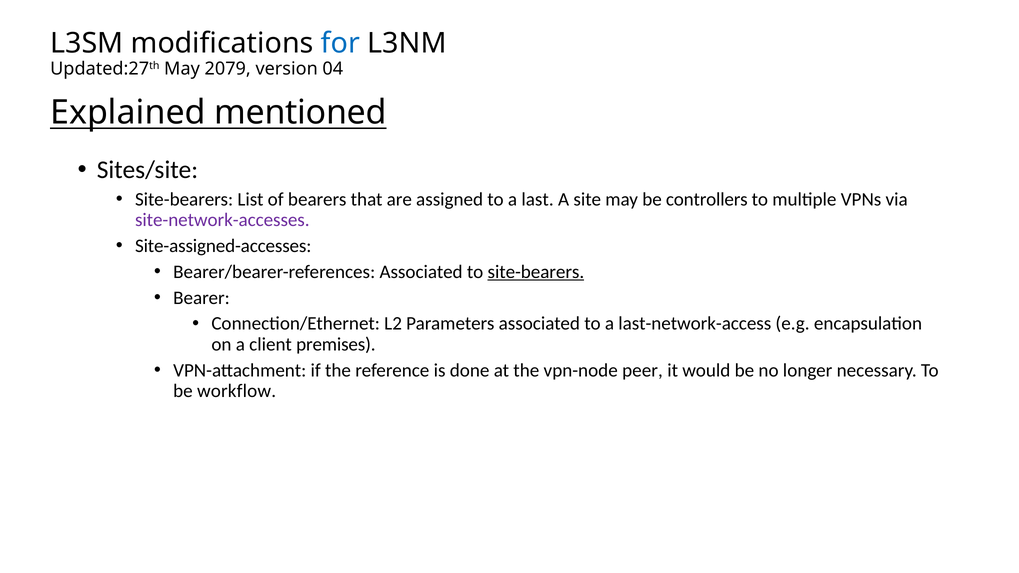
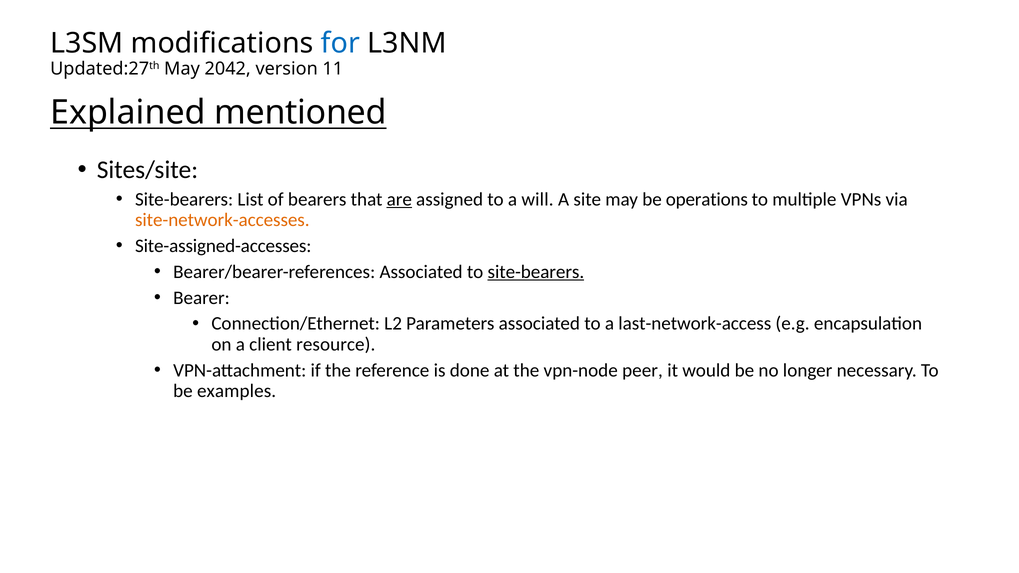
2079: 2079 -> 2042
04: 04 -> 11
are underline: none -> present
last: last -> will
controllers: controllers -> operations
site-network-accesses colour: purple -> orange
premises: premises -> resource
workflow: workflow -> examples
